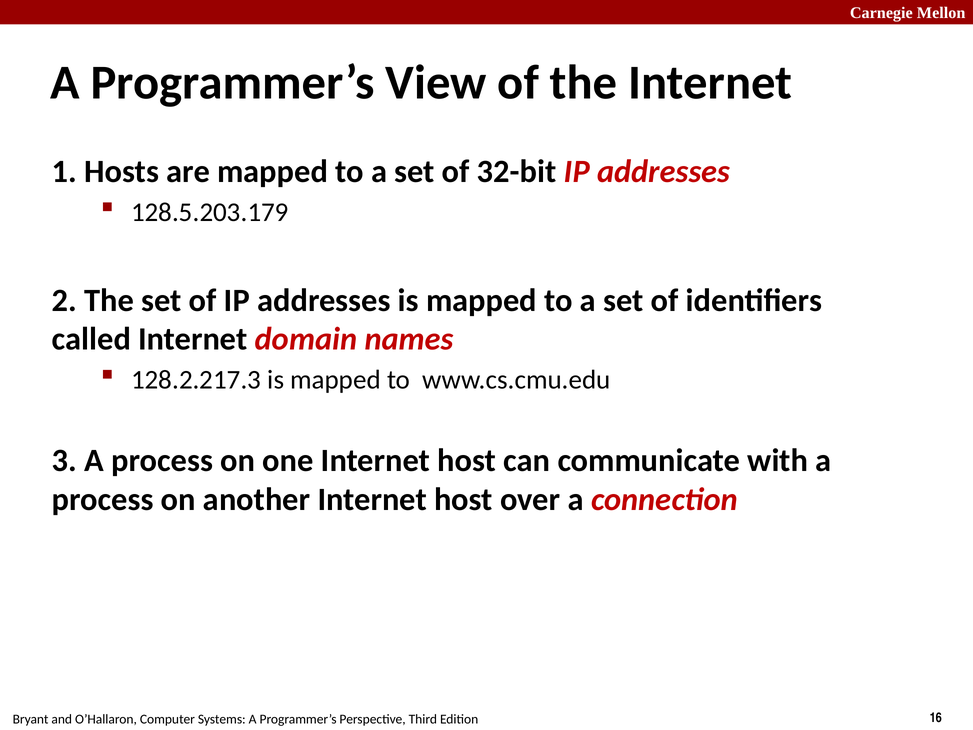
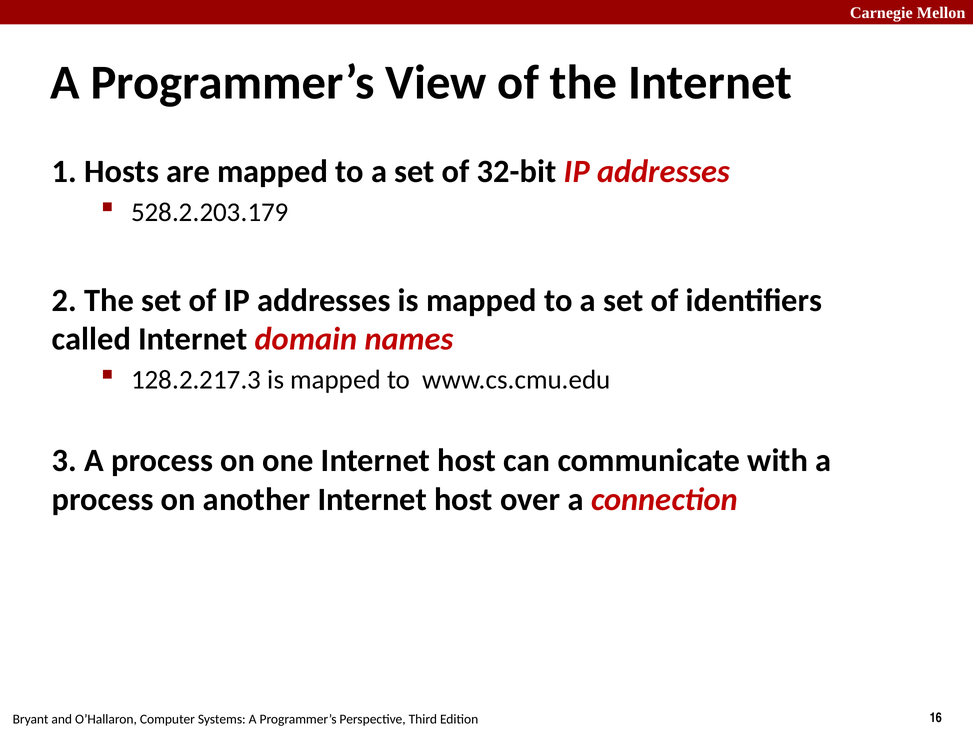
128.5.203.179: 128.5.203.179 -> 528.2.203.179
